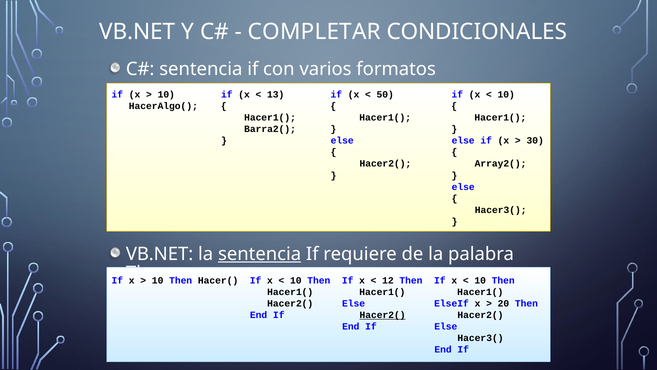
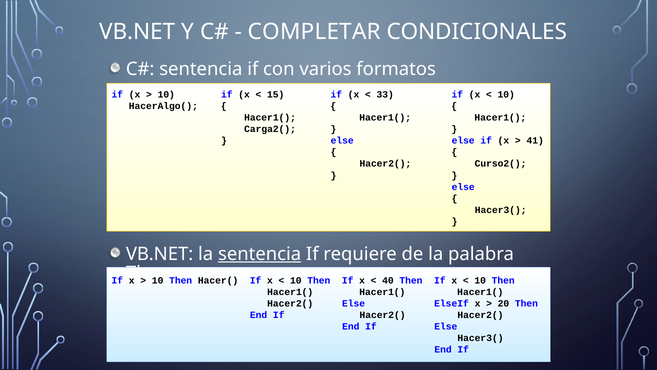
13: 13 -> 15
50: 50 -> 33
Barra2(: Barra2( -> Carga2(
30: 30 -> 41
Array2(: Array2( -> Curso2(
12: 12 -> 40
Hacer2( at (383, 315) underline: present -> none
